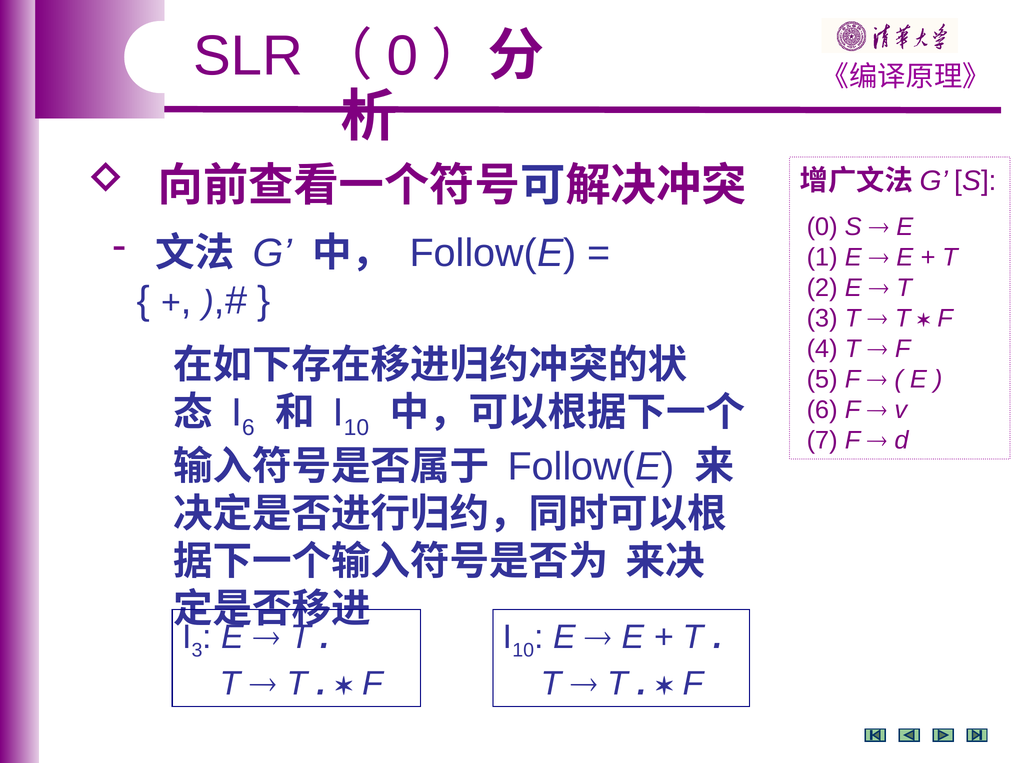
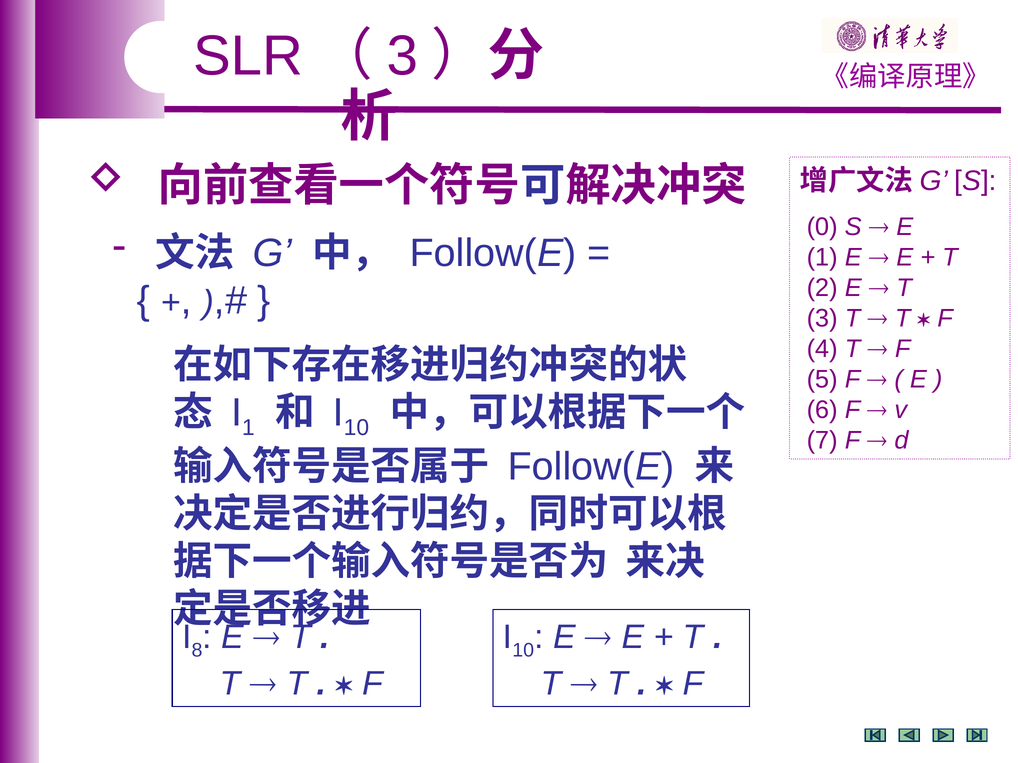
0 at (402, 56): 0 -> 3
6 at (248, 428): 6 -> 1
3 at (197, 651): 3 -> 8
